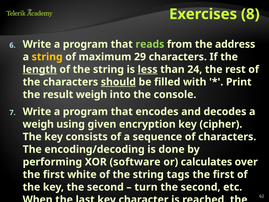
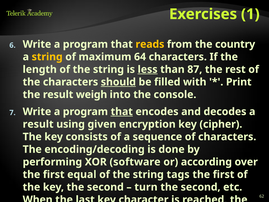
8: 8 -> 1
reads colour: light green -> yellow
address: address -> country
29: 29 -> 64
length underline: present -> none
24: 24 -> 87
that at (122, 111) underline: none -> present
weigh at (38, 124): weigh -> result
calculates: calculates -> according
white: white -> equal
